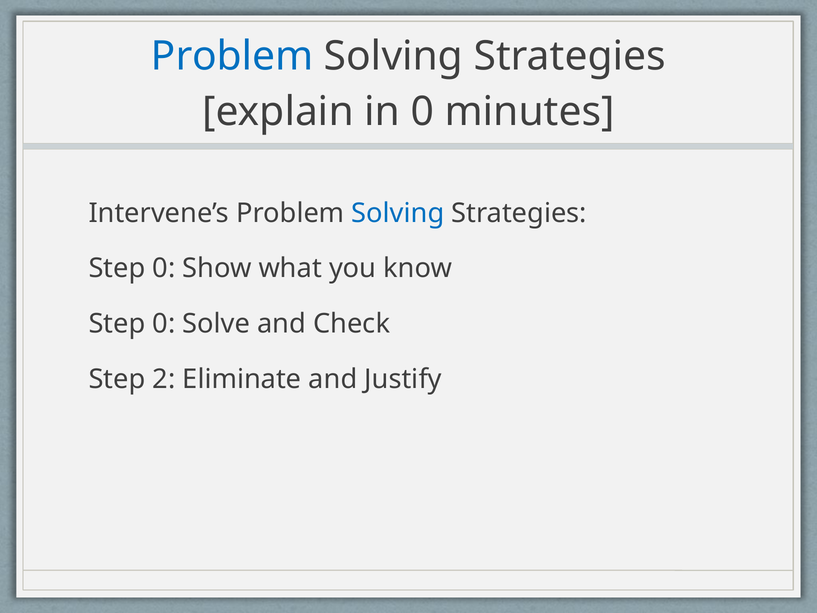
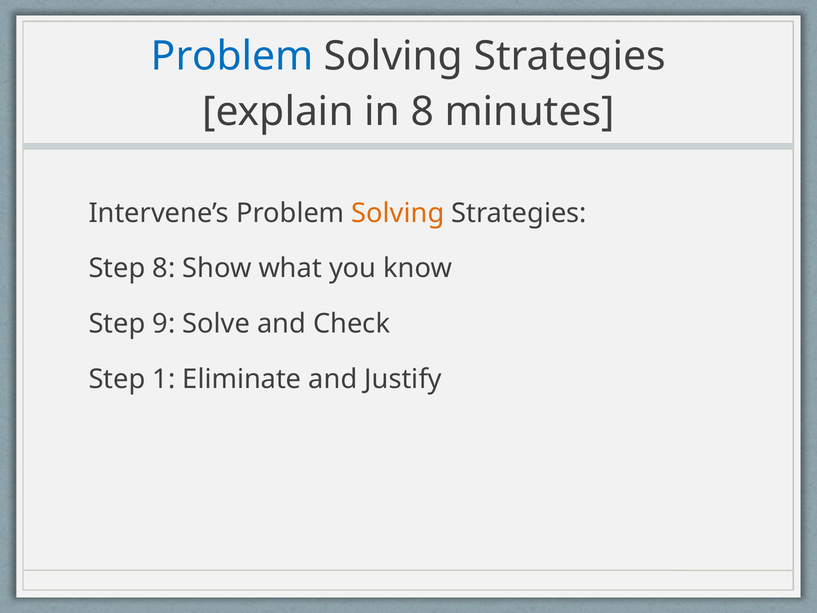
in 0: 0 -> 8
Solving at (398, 213) colour: blue -> orange
0 at (164, 268): 0 -> 8
0 at (164, 324): 0 -> 9
2: 2 -> 1
